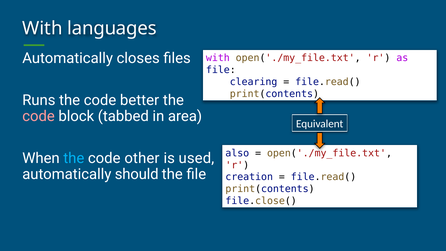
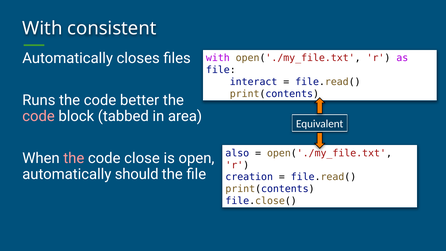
languages: languages -> consistent
clearing: clearing -> interact
the at (74, 158) colour: light blue -> pink
other: other -> close
used: used -> open
